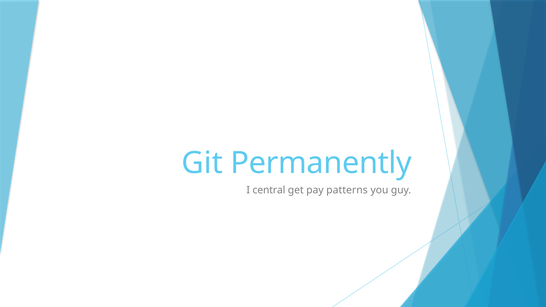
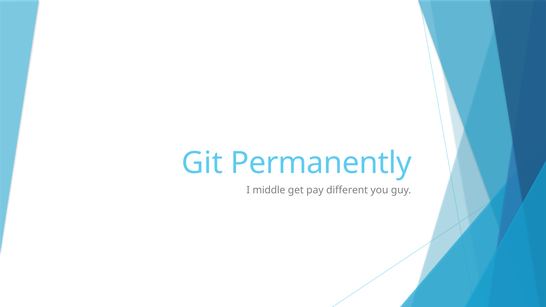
central: central -> middle
patterns: patterns -> different
